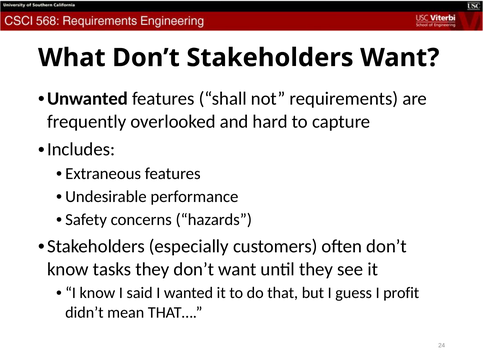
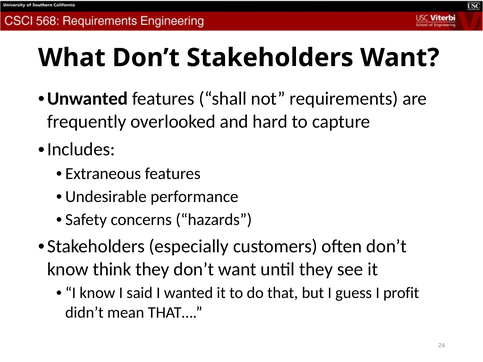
tasks: tasks -> think
